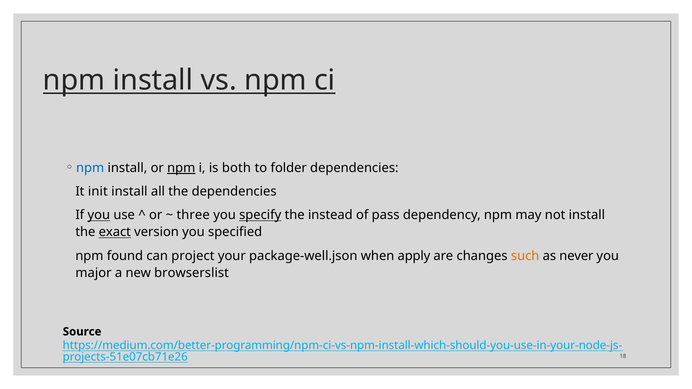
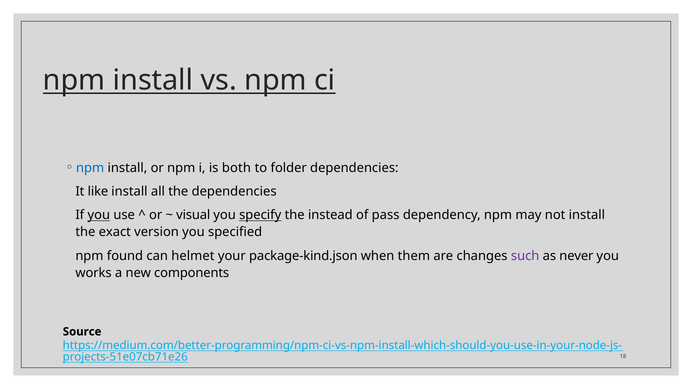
npm at (181, 168) underline: present -> none
init: init -> like
three: three -> visual
exact underline: present -> none
project: project -> helmet
package-well.json: package-well.json -> package-kind.json
apply: apply -> them
such colour: orange -> purple
major: major -> works
browserslist: browserslist -> components
